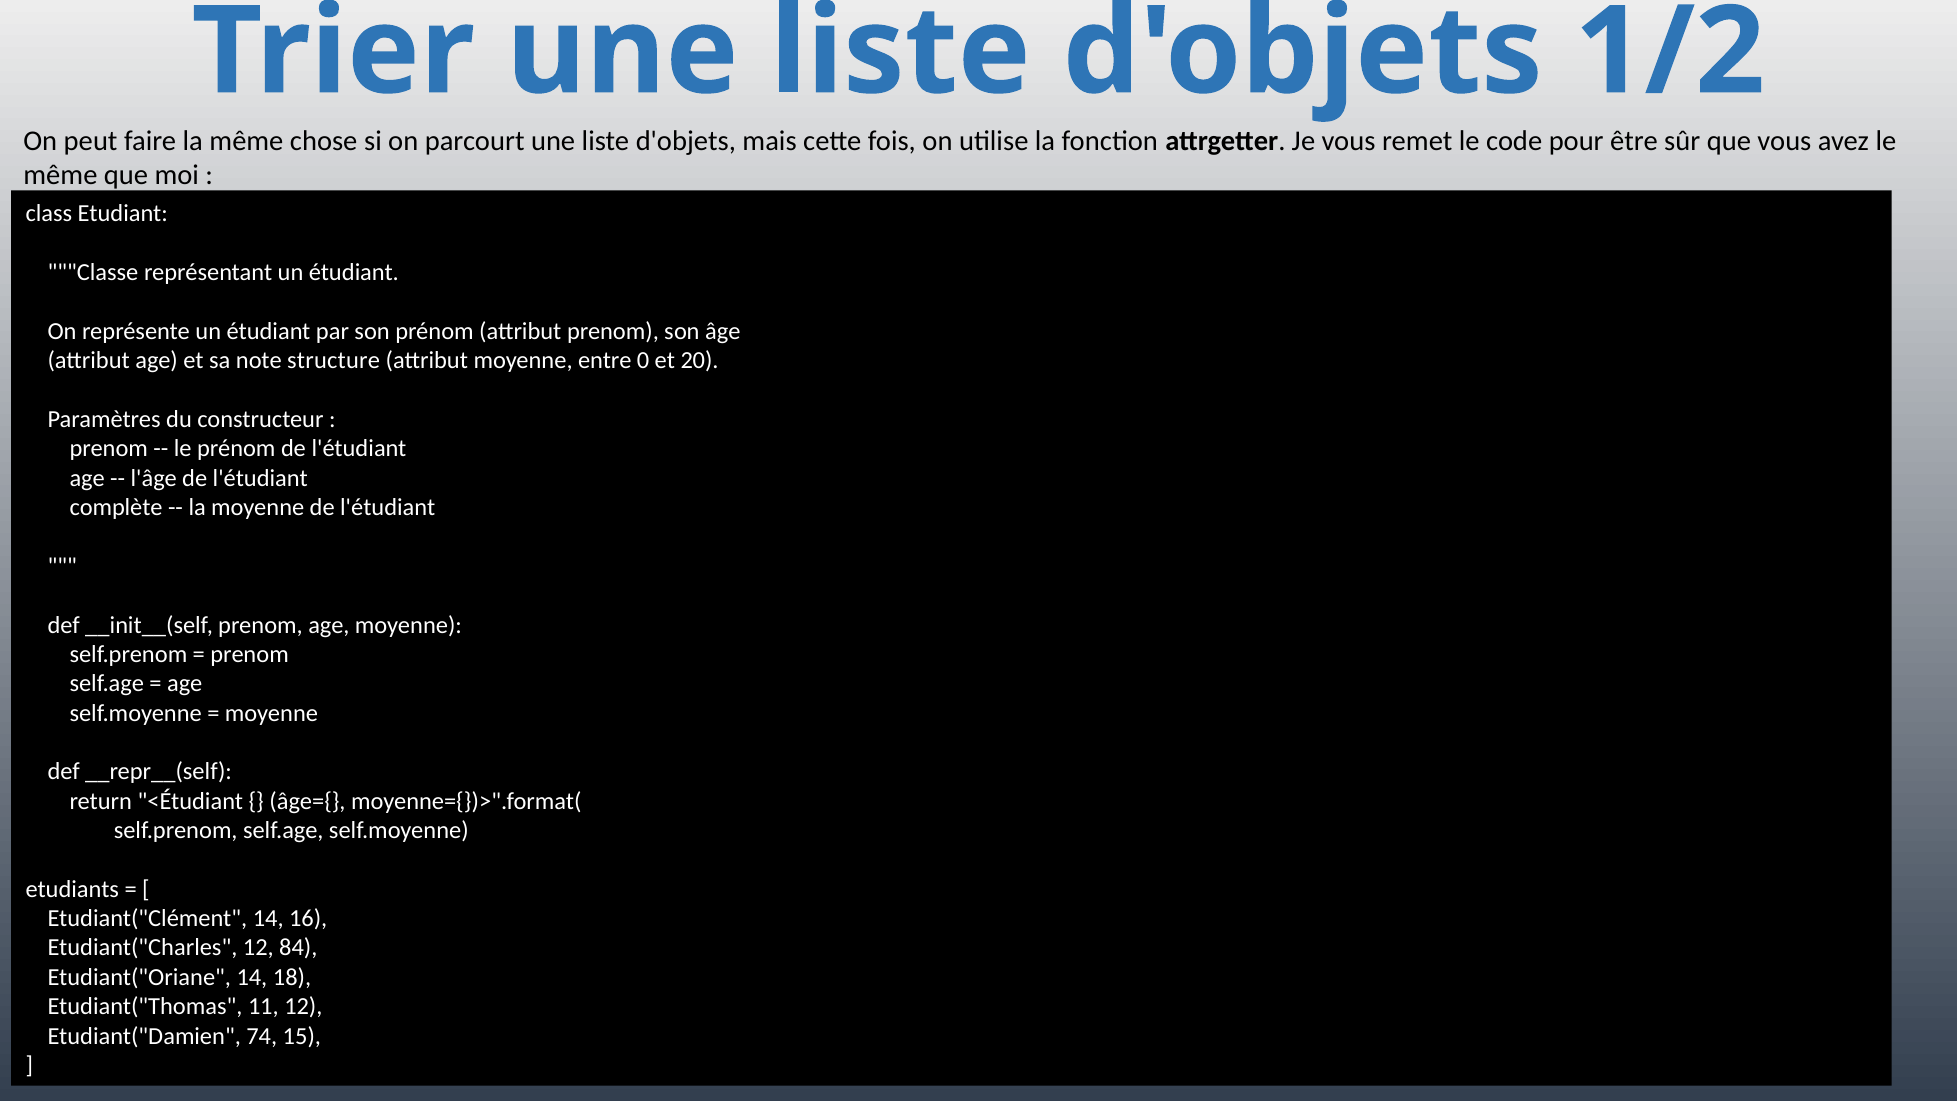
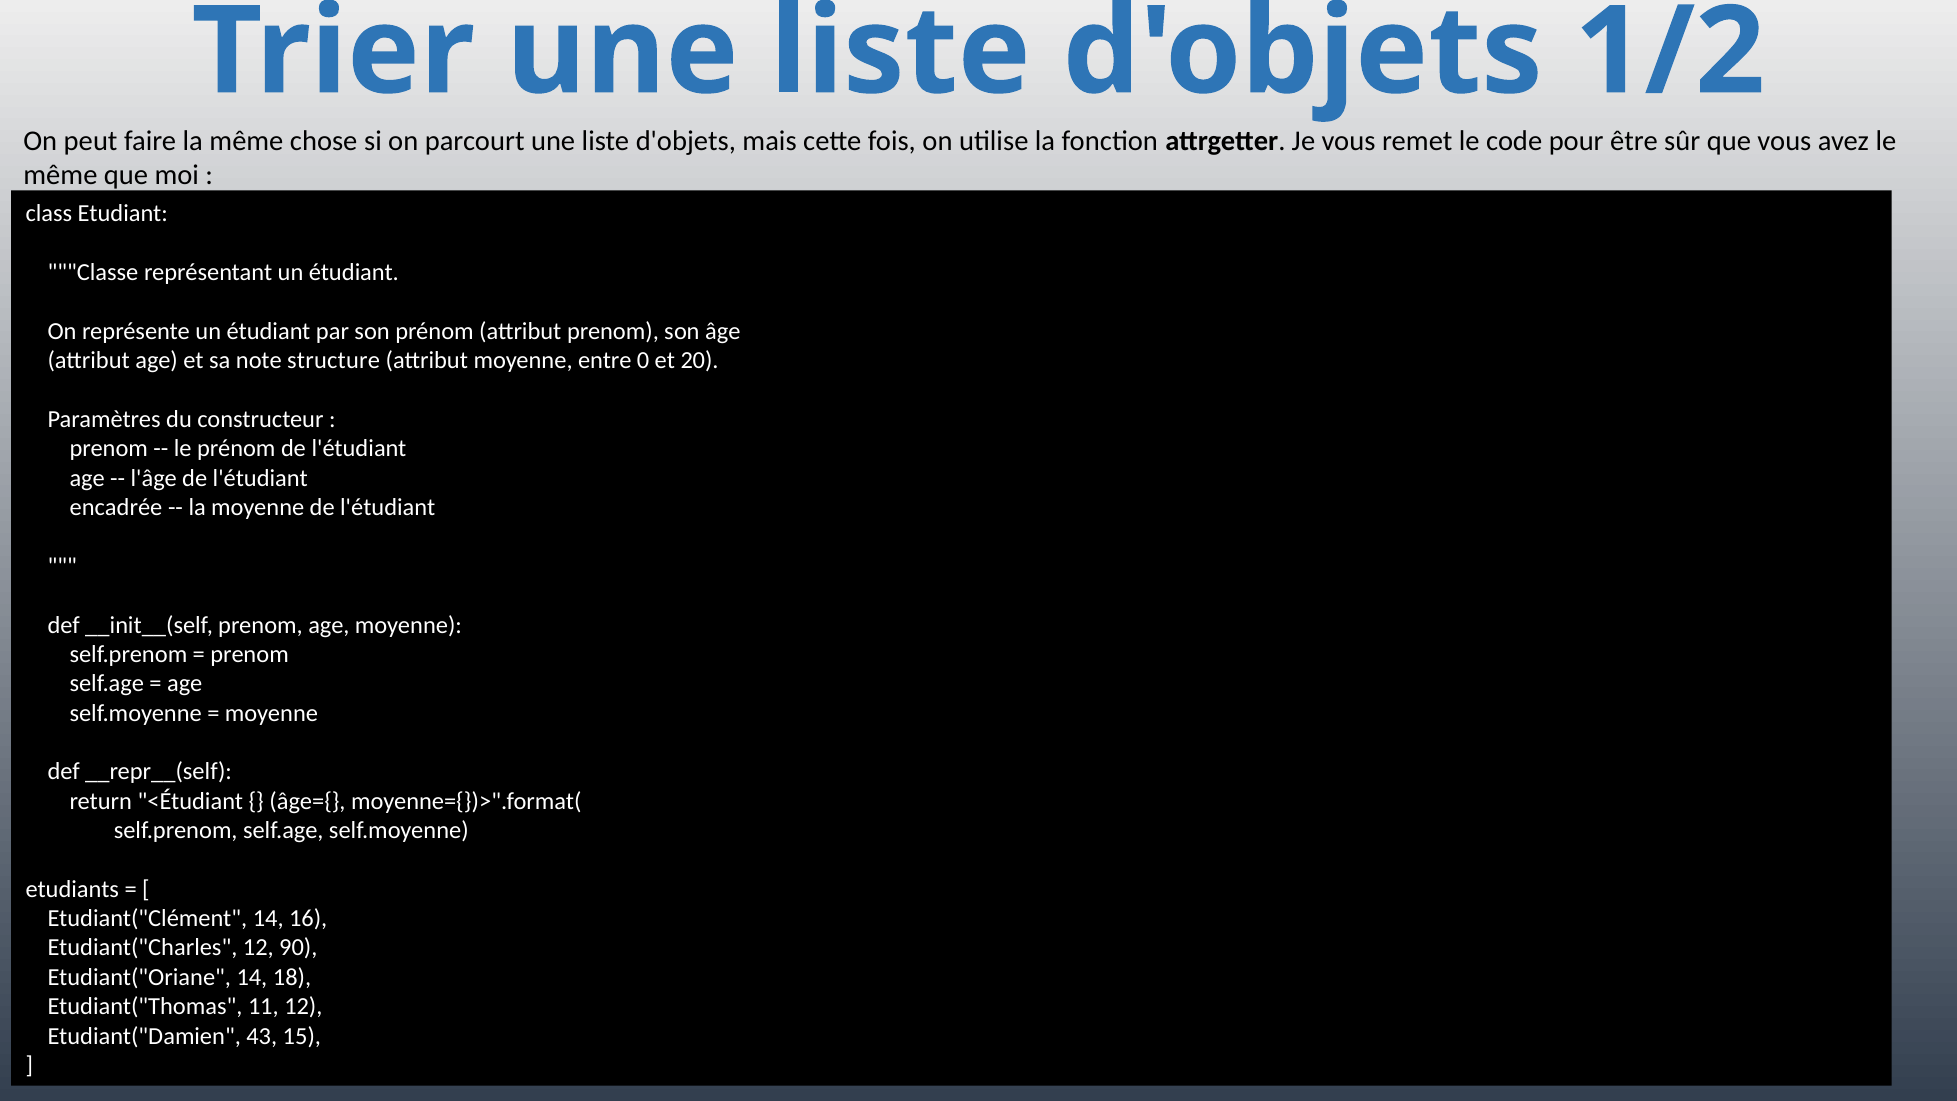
complète: complète -> encadrée
84: 84 -> 90
74: 74 -> 43
